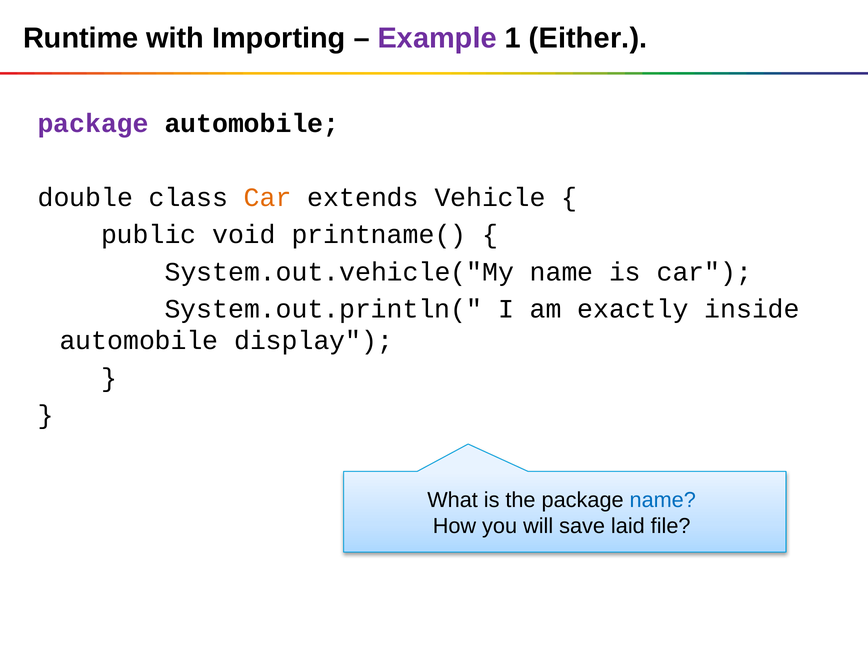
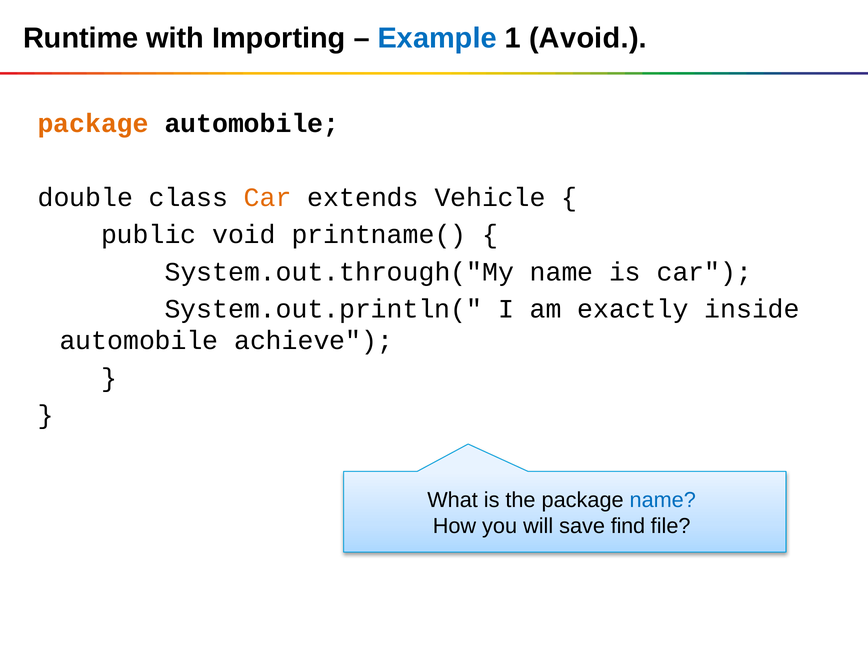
Example colour: purple -> blue
Either: Either -> Avoid
package at (93, 123) colour: purple -> orange
System.out.vehicle("My: System.out.vehicle("My -> System.out.through("My
display: display -> achieve
laid: laid -> find
